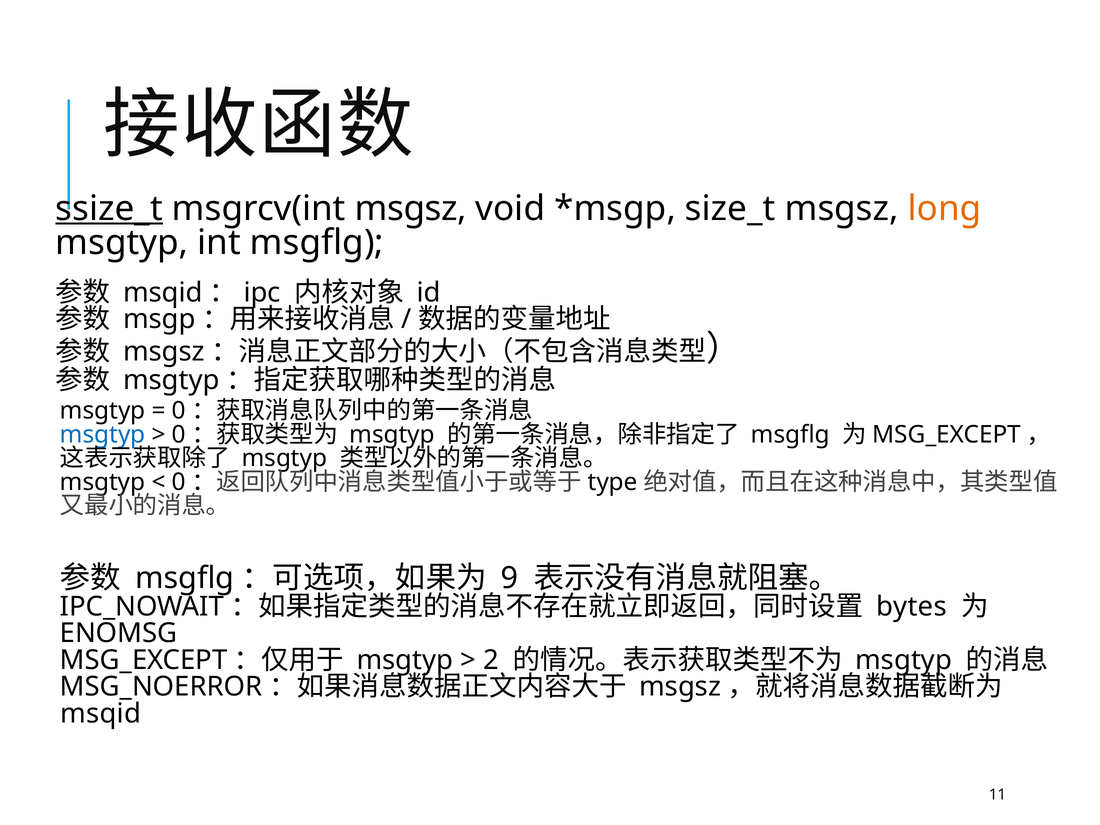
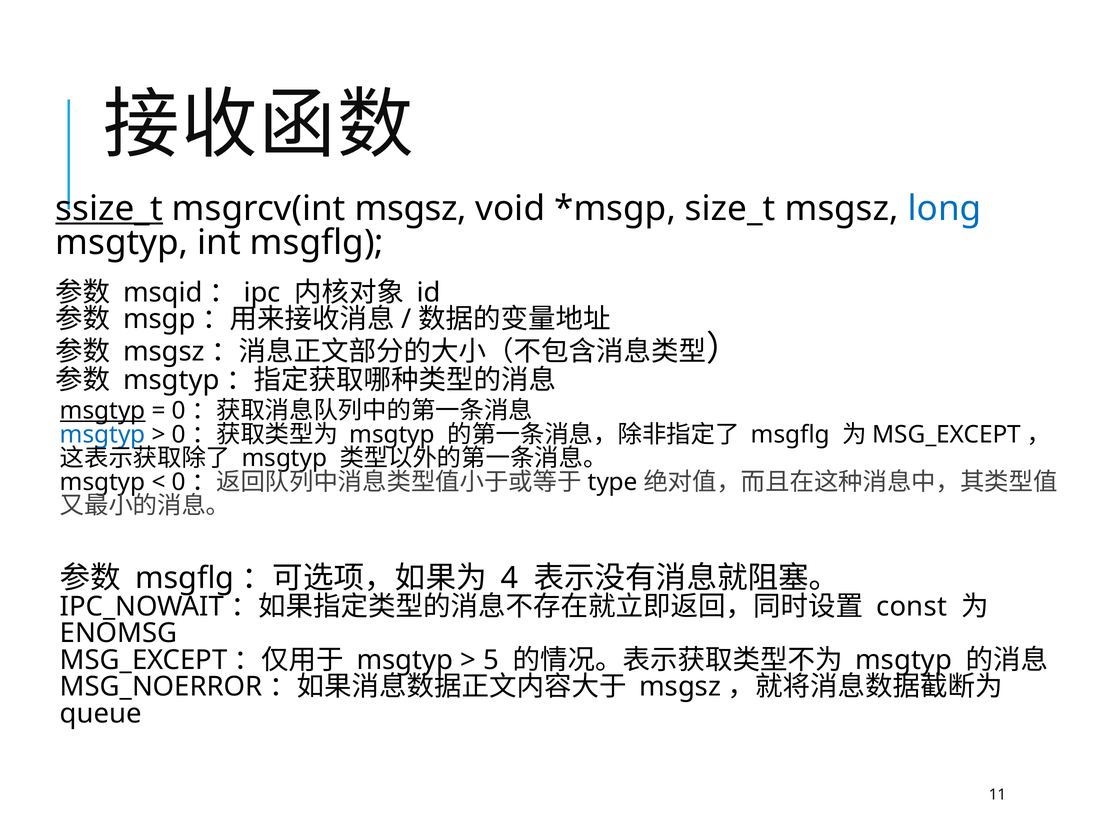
long colour: orange -> blue
msgtyp at (103, 411) underline: none -> present
9: 9 -> 4
bytes: bytes -> const
2: 2 -> 5
msqid: msqid -> queue
